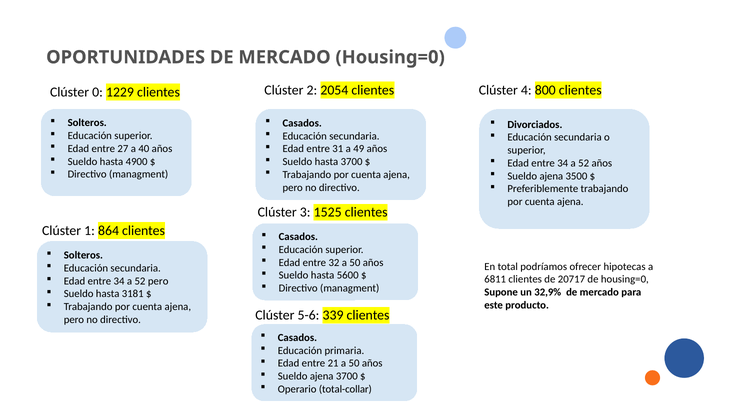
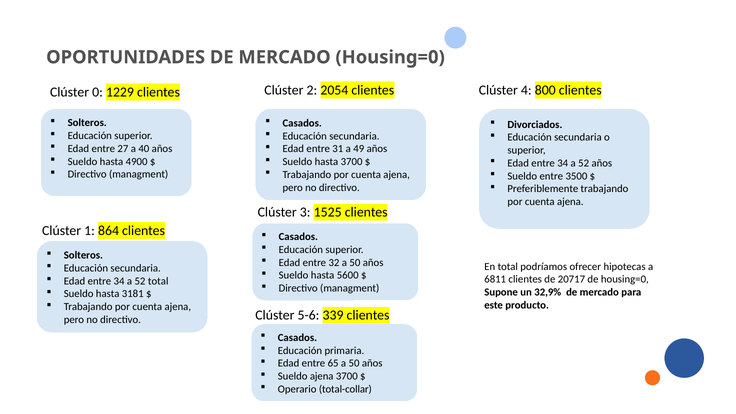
ajena at (551, 176): ajena -> entre
52 pero: pero -> total
21: 21 -> 65
